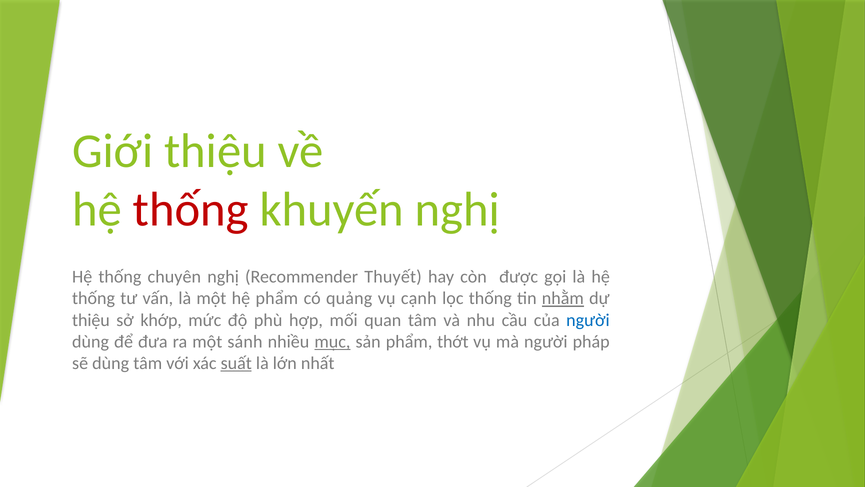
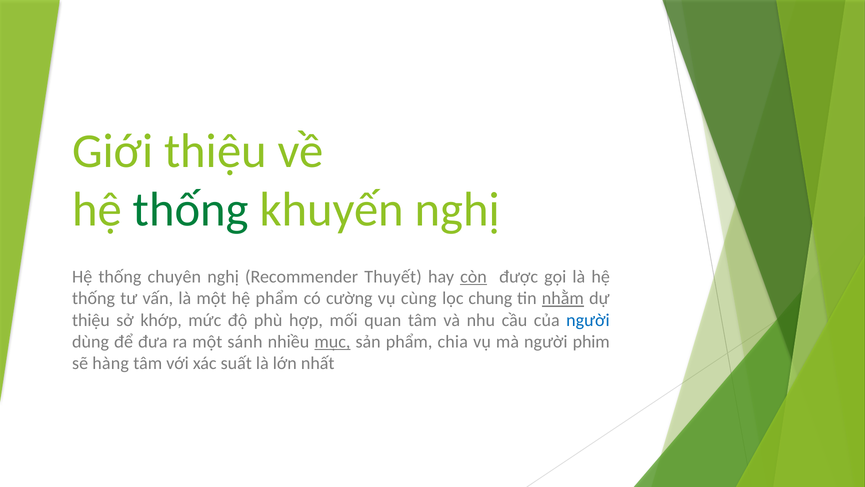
thống at (191, 209) colour: red -> green
còn underline: none -> present
quảng: quảng -> cường
cạnh: cạnh -> cùng
lọc thống: thống -> chung
thớt: thớt -> chia
pháp: pháp -> phim
sẽ dùng: dùng -> hàng
suất underline: present -> none
